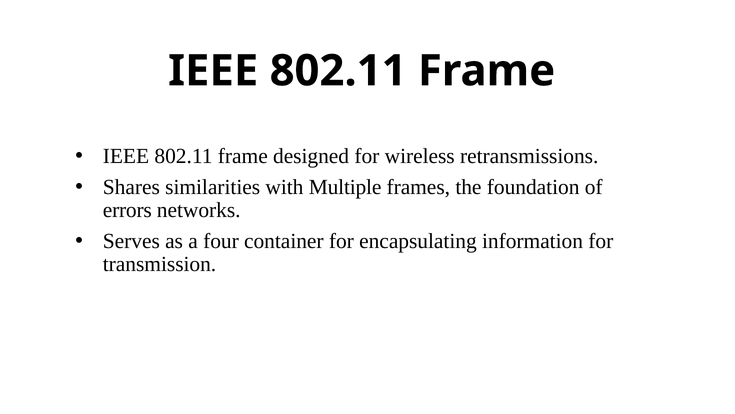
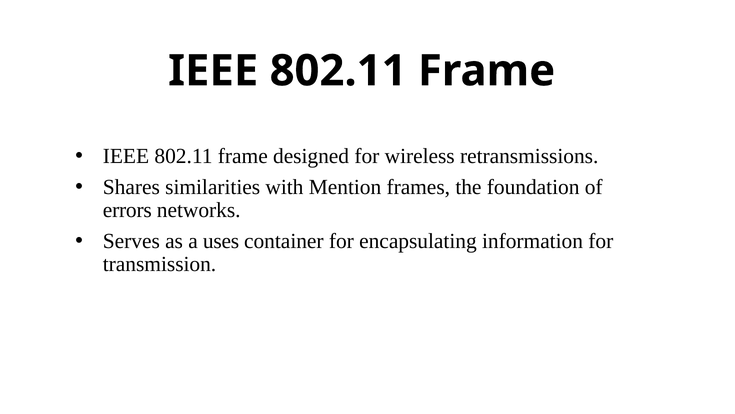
Multiple: Multiple -> Mention
four: four -> uses
